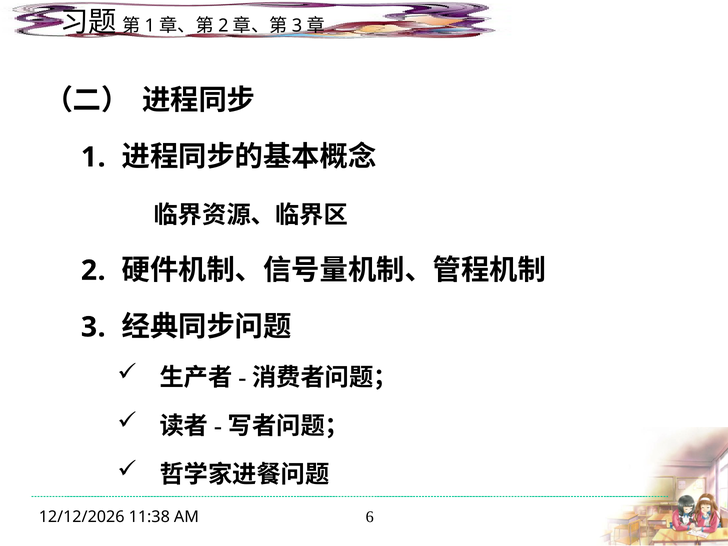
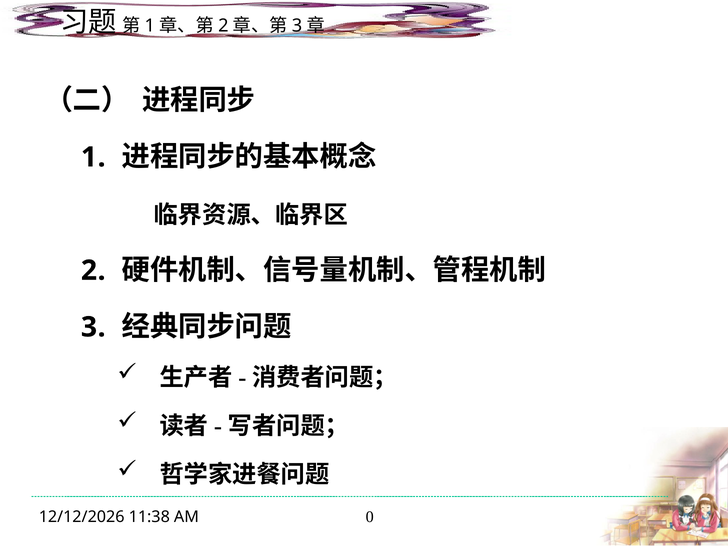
6: 6 -> 0
